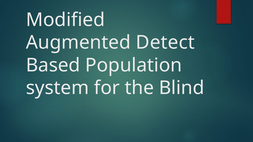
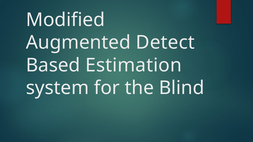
Population: Population -> Estimation
